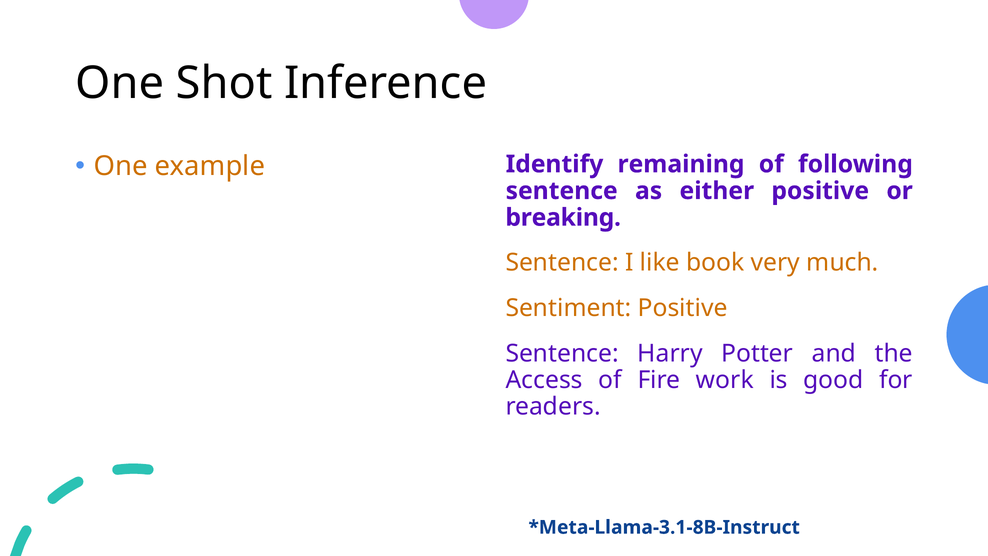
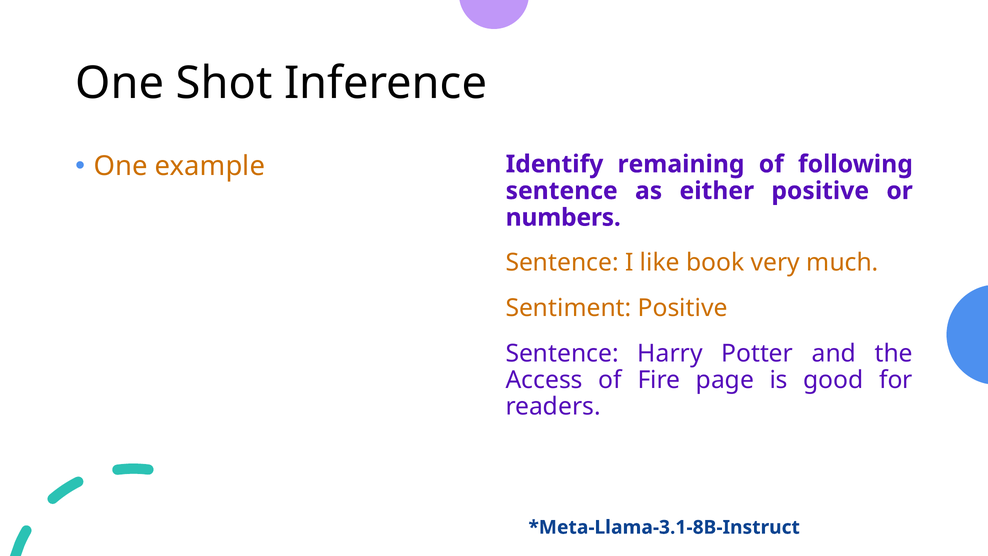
breaking: breaking -> numbers
work: work -> page
